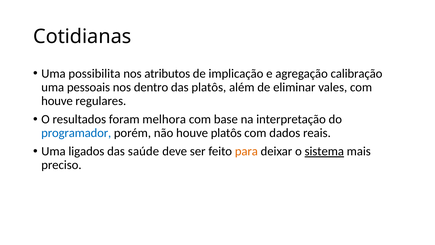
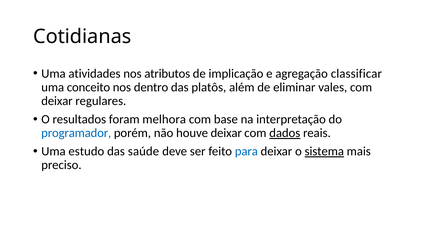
possibilita: possibilita -> atividades
calibração: calibração -> classificar
pessoais: pessoais -> conceito
houve at (57, 101): houve -> deixar
houve platôs: platôs -> deixar
dados underline: none -> present
ligados: ligados -> estudo
para colour: orange -> blue
